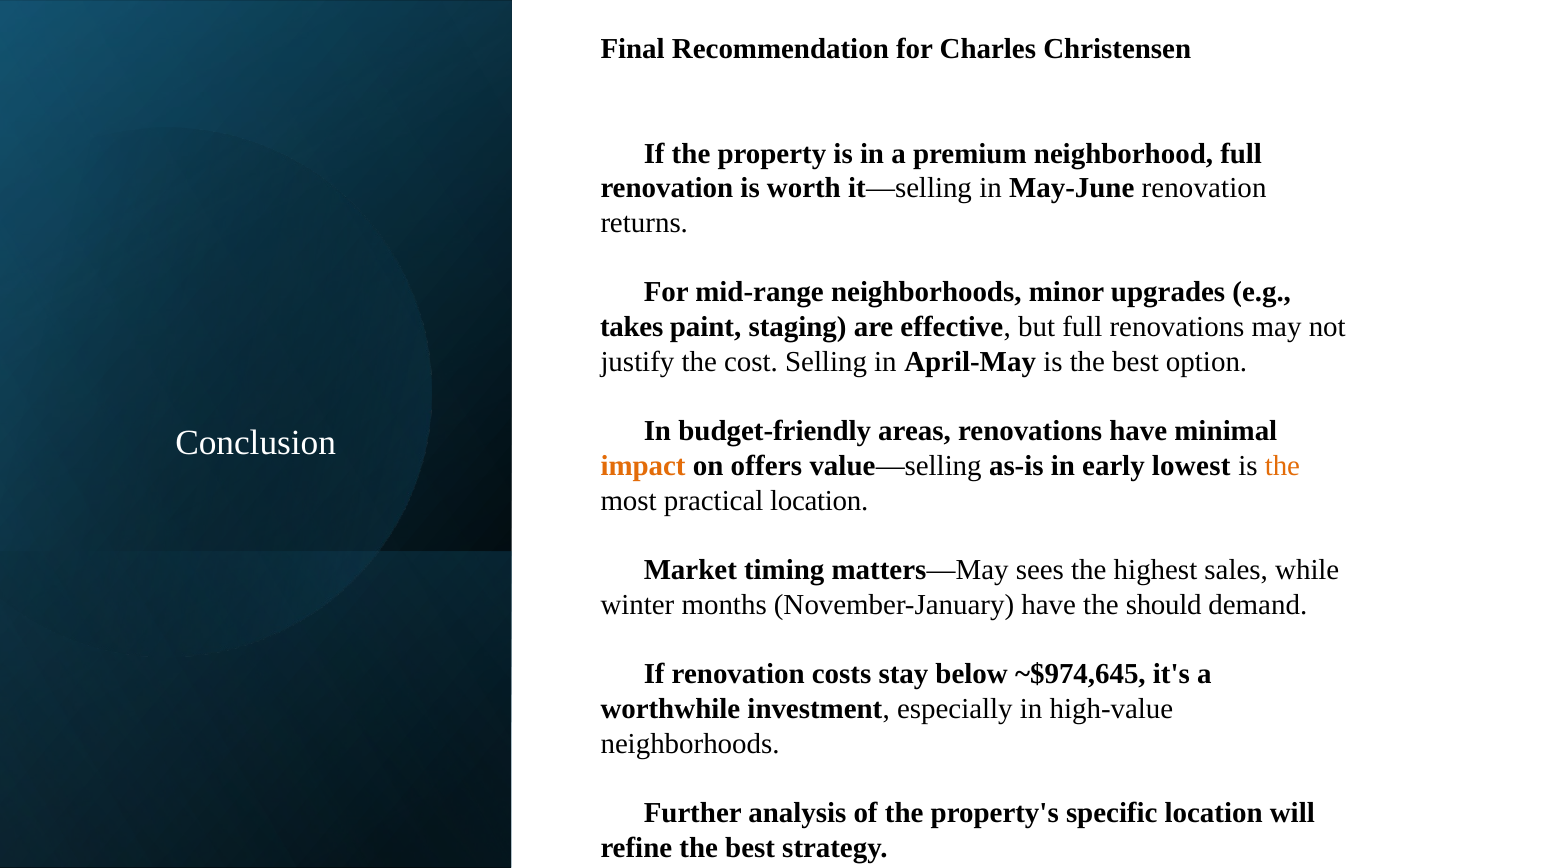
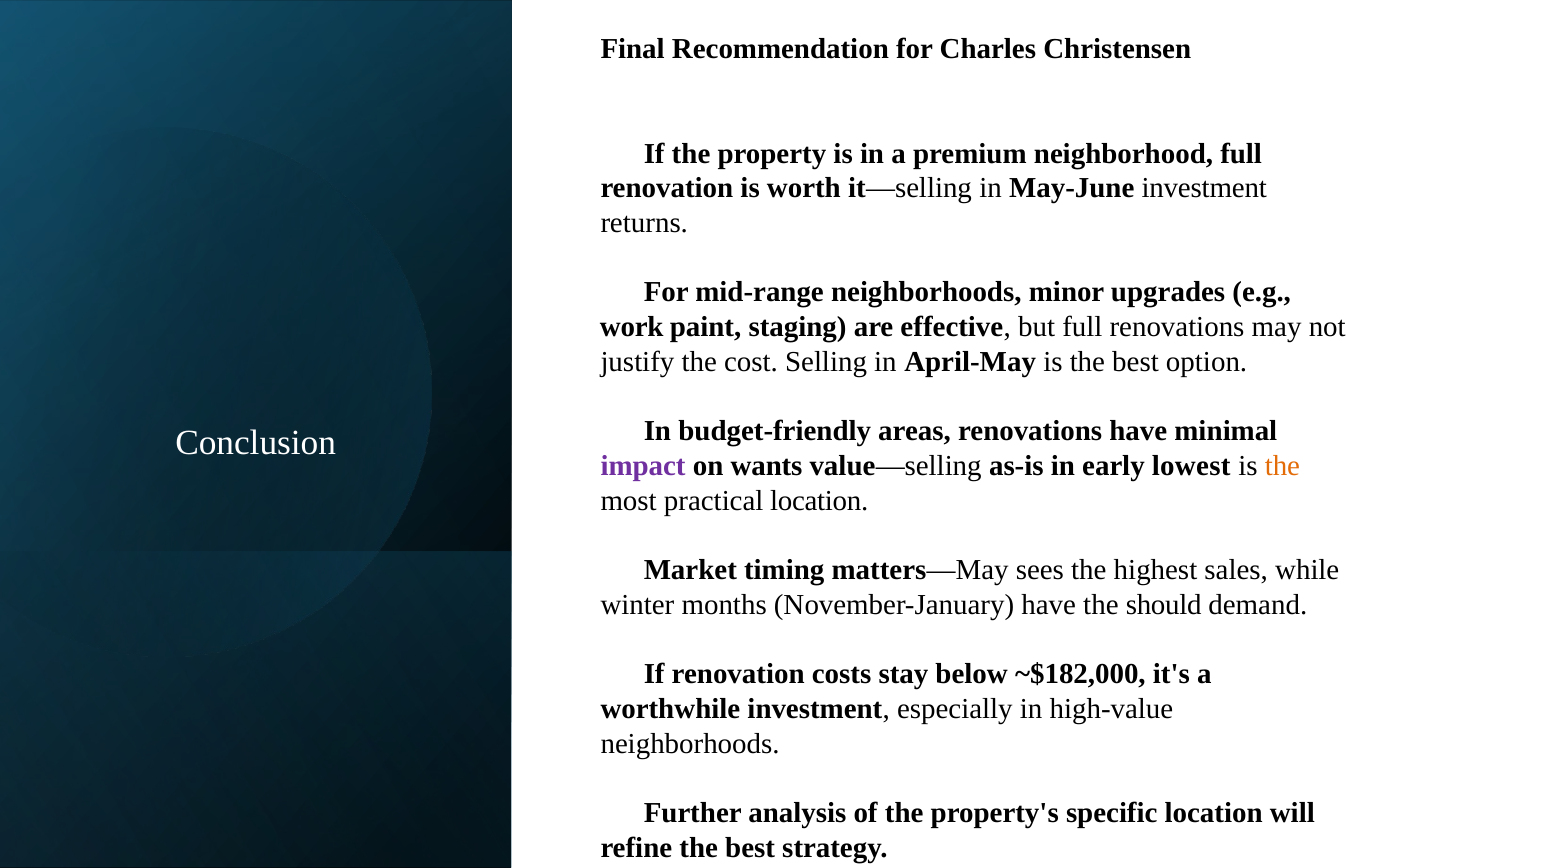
May-June renovation: renovation -> investment
takes: takes -> work
impact colour: orange -> purple
offers: offers -> wants
~$974,645: ~$974,645 -> ~$182,000
